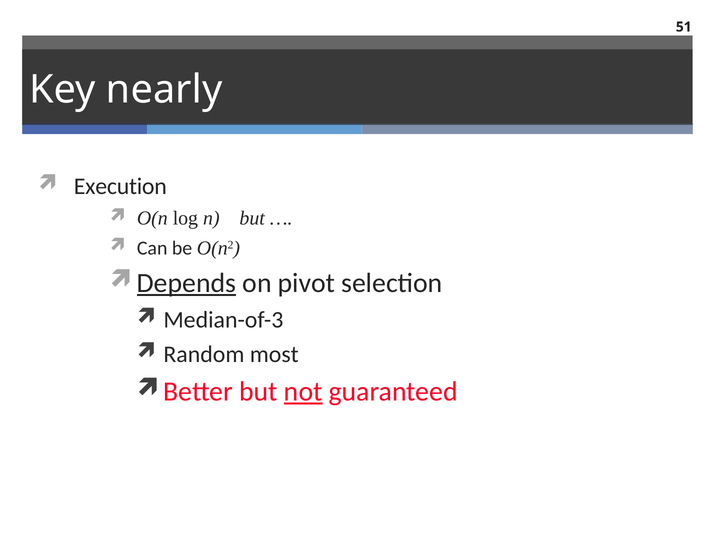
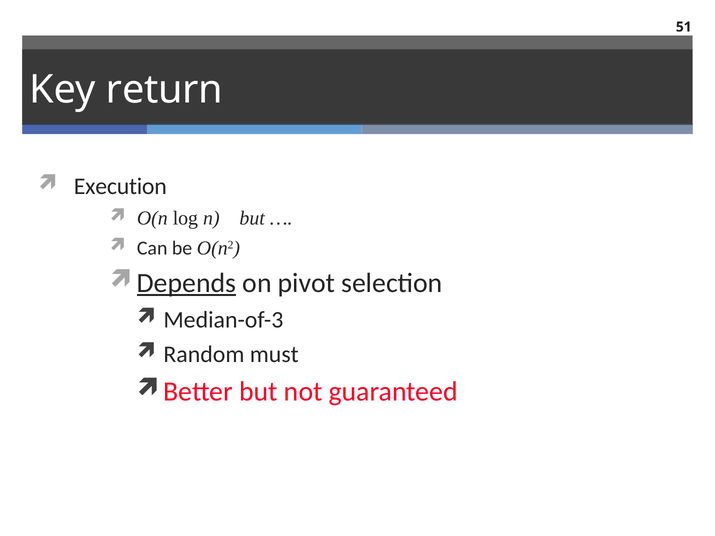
nearly: nearly -> return
most: most -> must
not underline: present -> none
